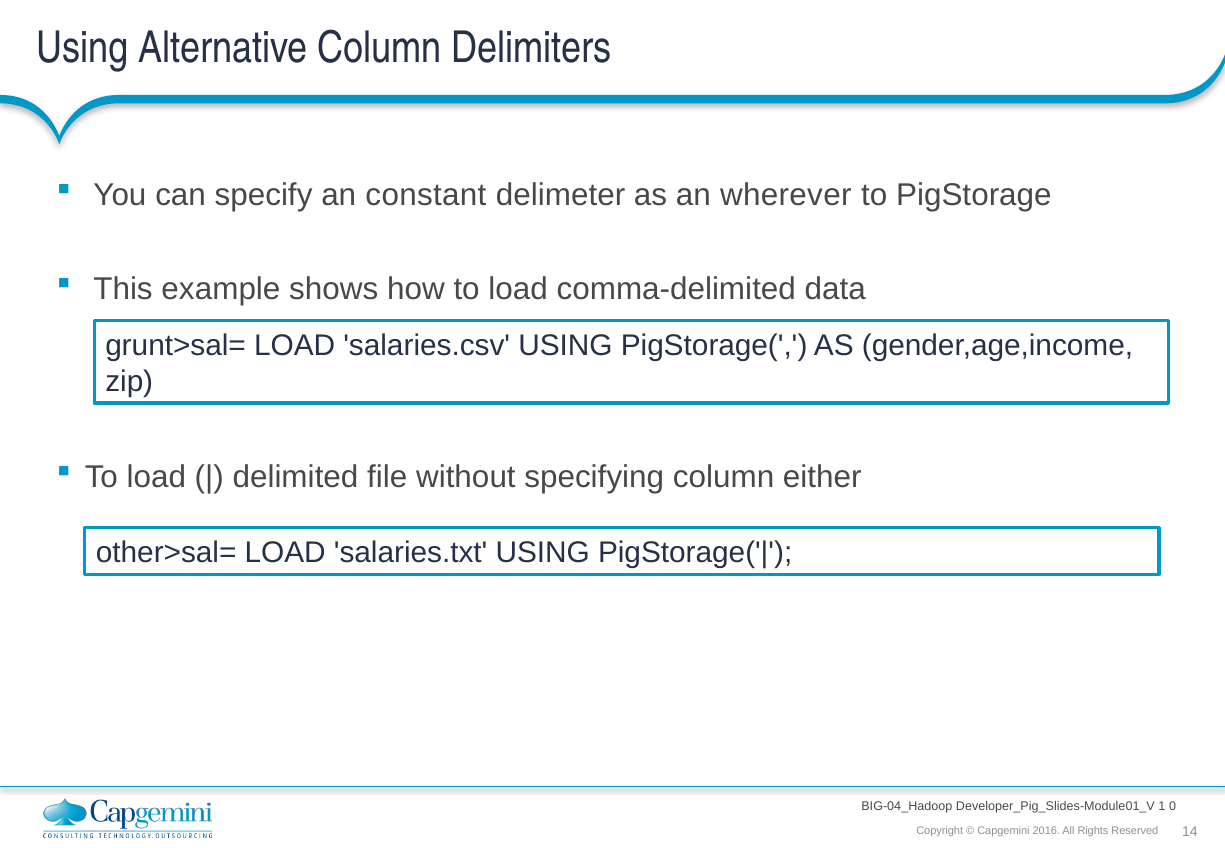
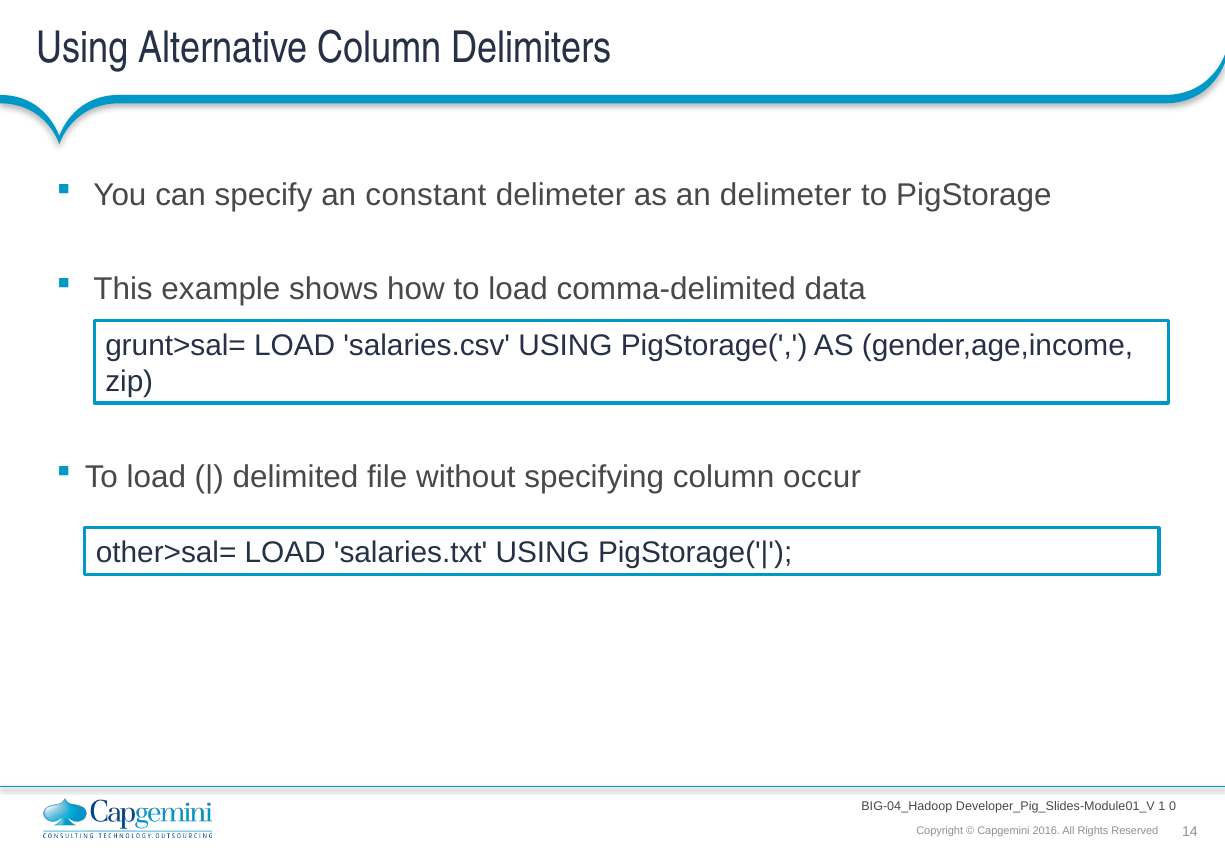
an wherever: wherever -> delimeter
either: either -> occur
